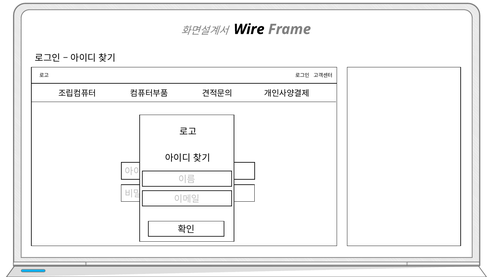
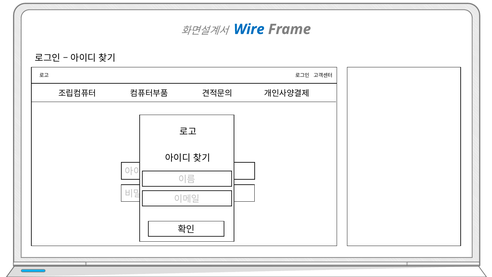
Wire colour: black -> blue
